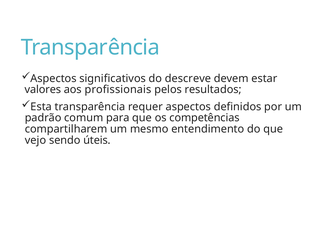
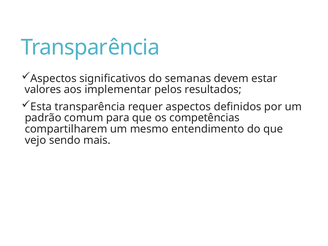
descreve: descreve -> semanas
profissionais: profissionais -> implementar
úteis: úteis -> mais
